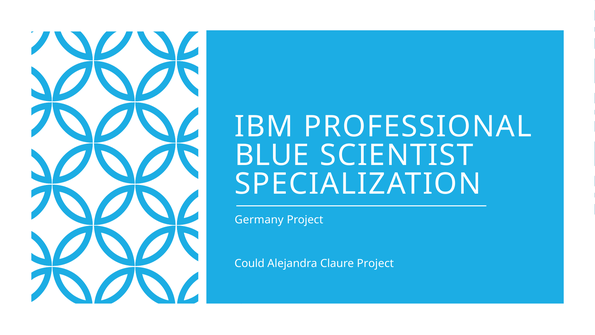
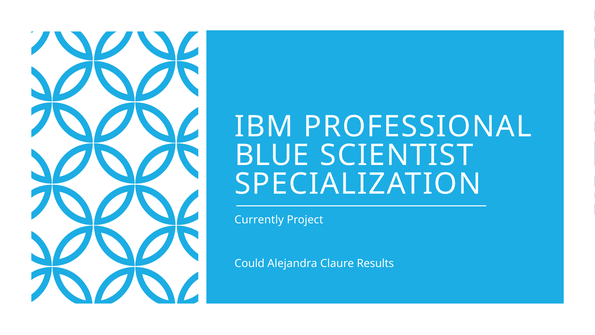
Germany: Germany -> Currently
Claure Project: Project -> Results
